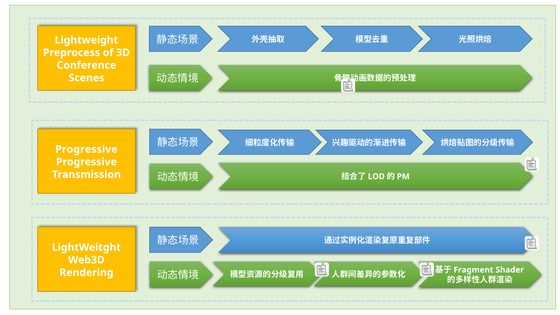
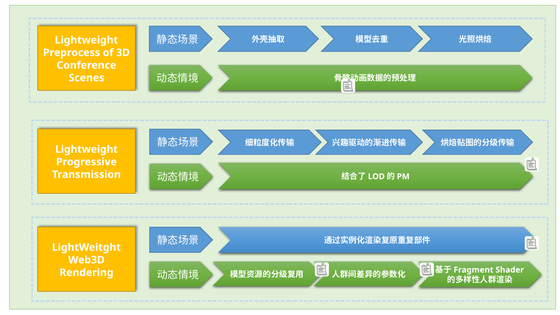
Progressive at (86, 149): Progressive -> Lightweight
